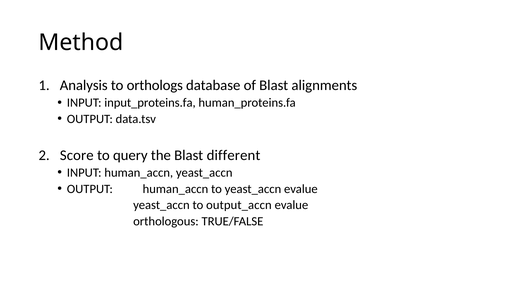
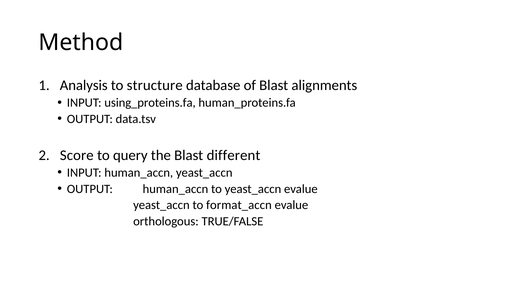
orthologs: orthologs -> structure
input_proteins.fa: input_proteins.fa -> using_proteins.fa
output_accn: output_accn -> format_accn
